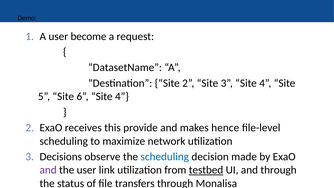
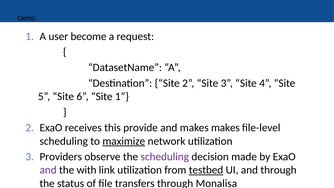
6 Site 4: 4 -> 1
makes hence: hence -> makes
maximize underline: none -> present
Decisions: Decisions -> Providers
scheduling at (165, 157) colour: blue -> purple
the user: user -> with
